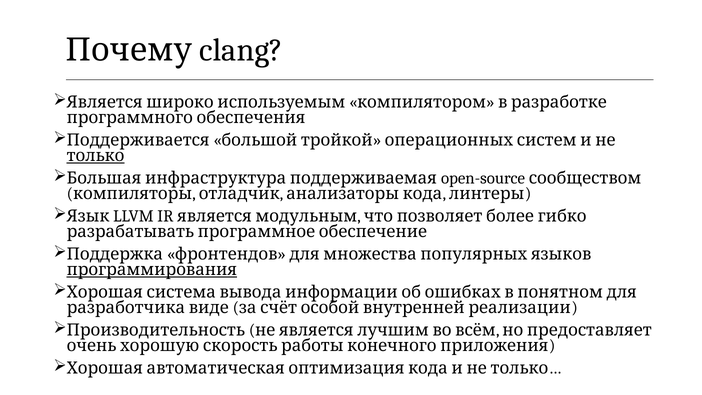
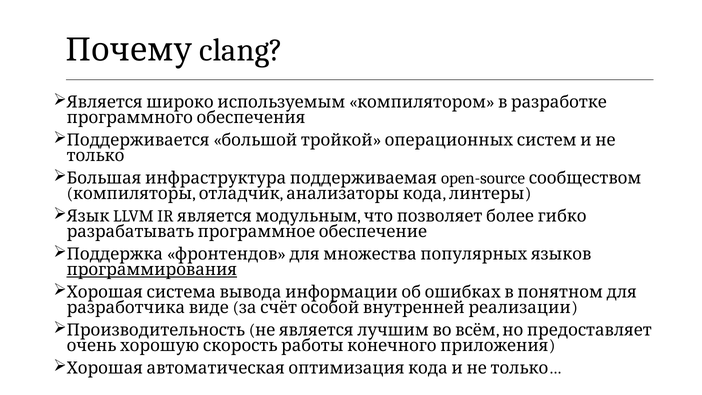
только underline: present -> none
